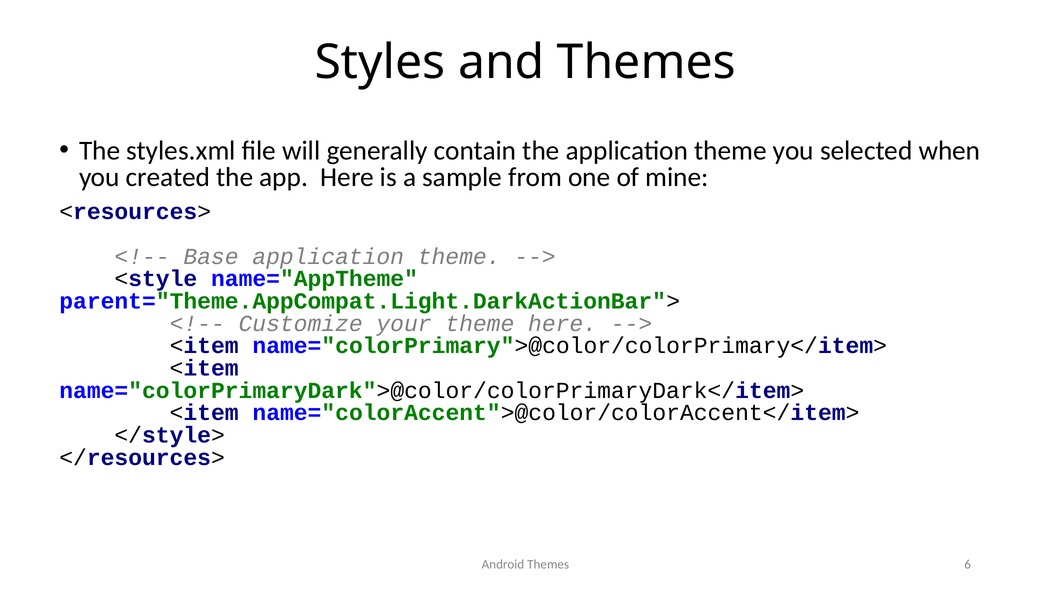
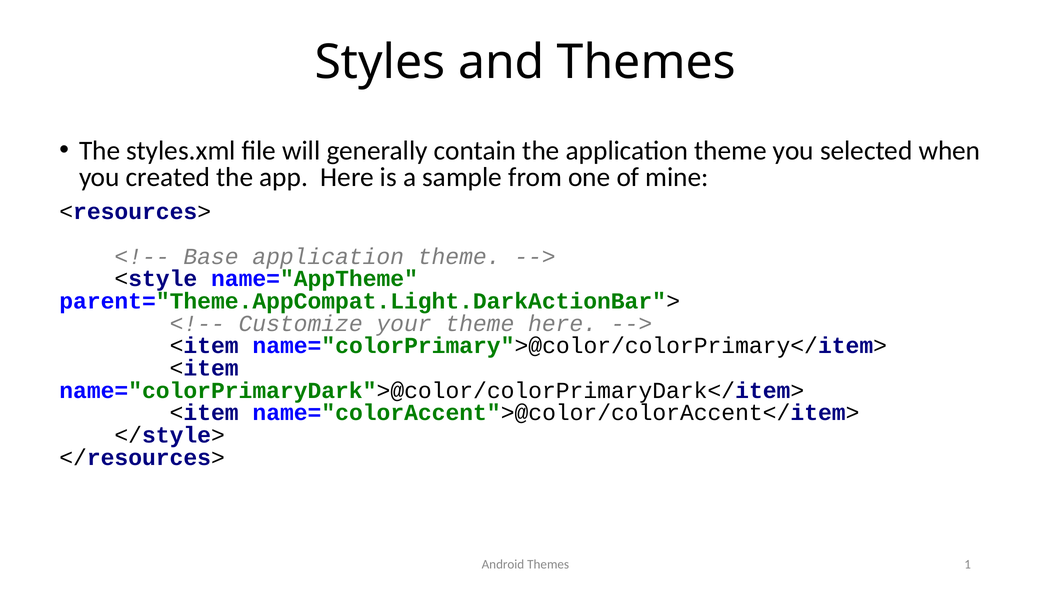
6: 6 -> 1
